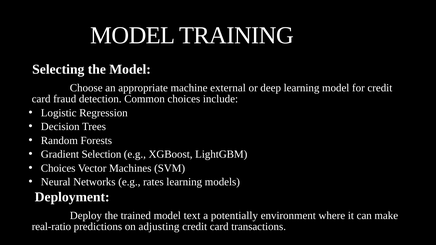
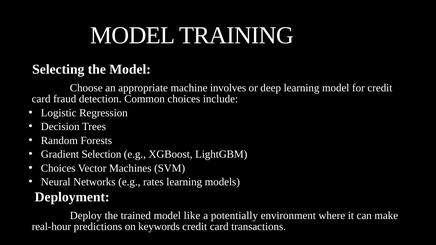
external: external -> involves
text: text -> like
real-ratio: real-ratio -> real-hour
adjusting: adjusting -> keywords
